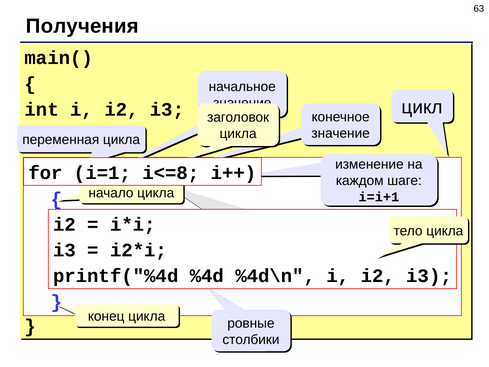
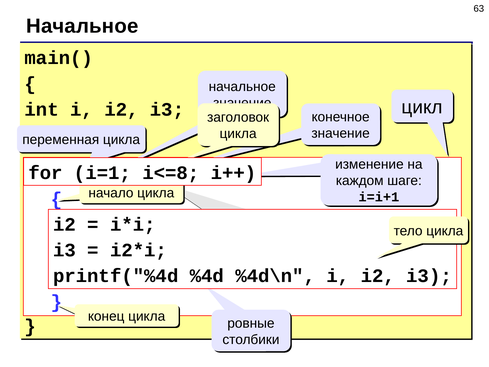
Получения at (82, 26): Получения -> Начальное
